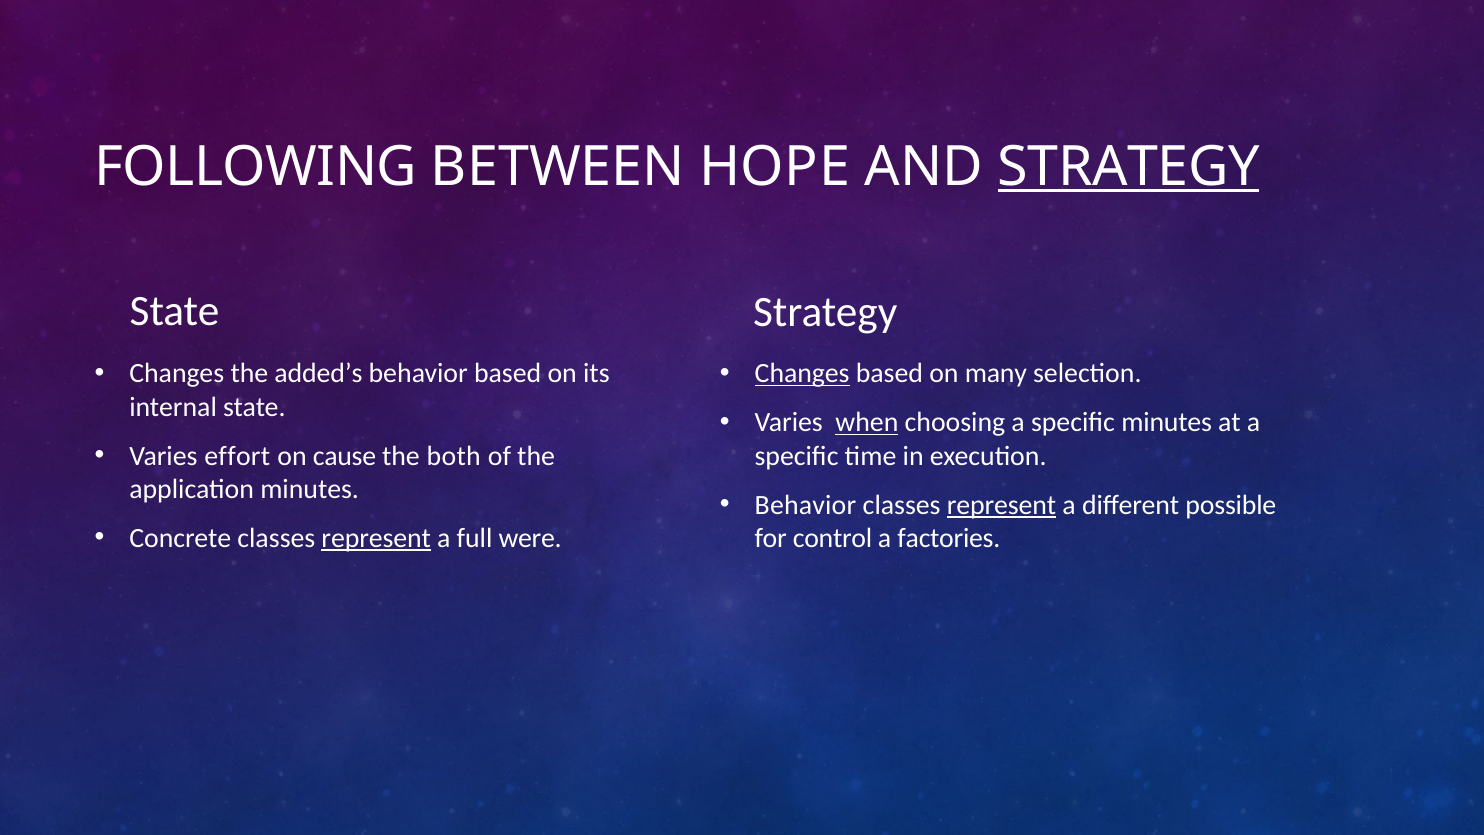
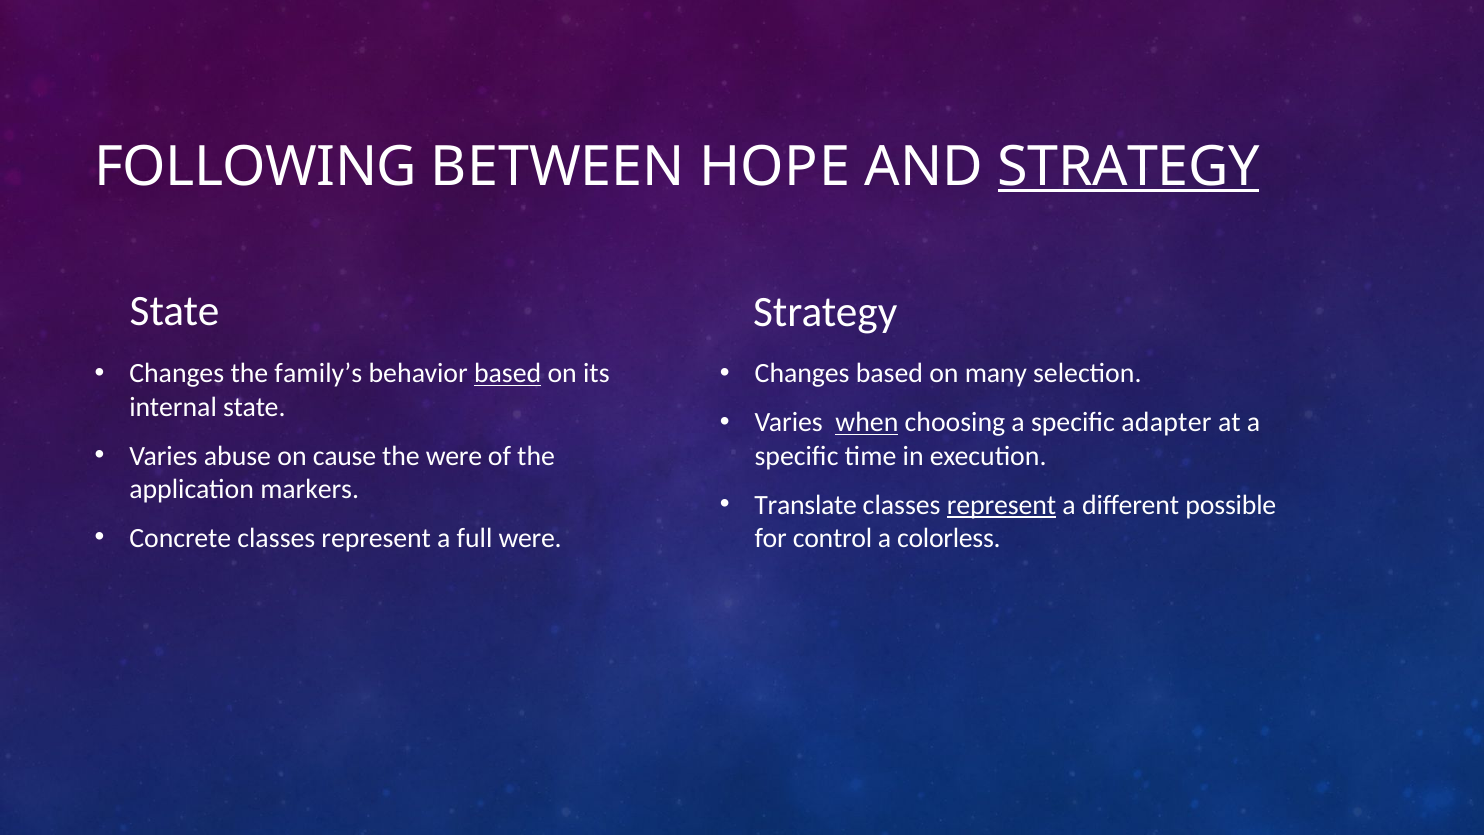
added’s: added’s -> family’s
based at (508, 374) underline: none -> present
Changes at (802, 374) underline: present -> none
specific minutes: minutes -> adapter
effort: effort -> abuse
the both: both -> were
application minutes: minutes -> markers
Behavior at (806, 505): Behavior -> Translate
represent at (376, 538) underline: present -> none
factories: factories -> colorless
